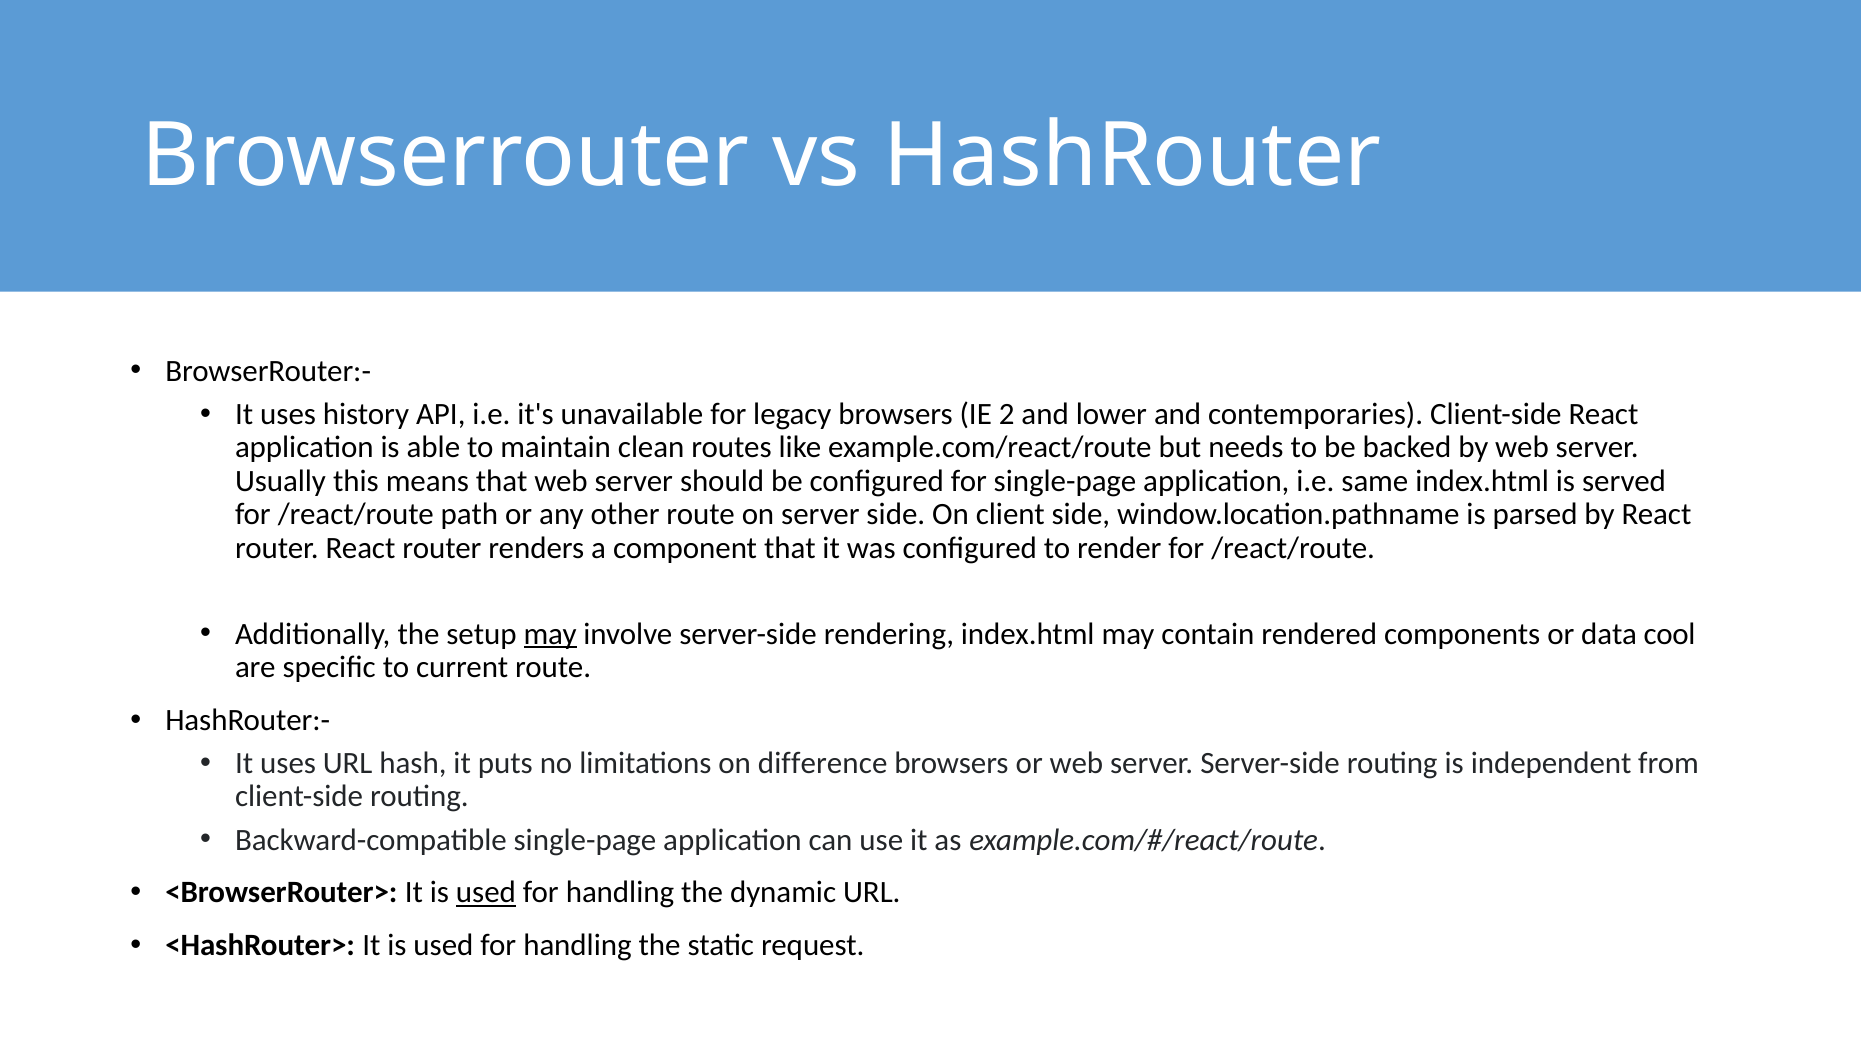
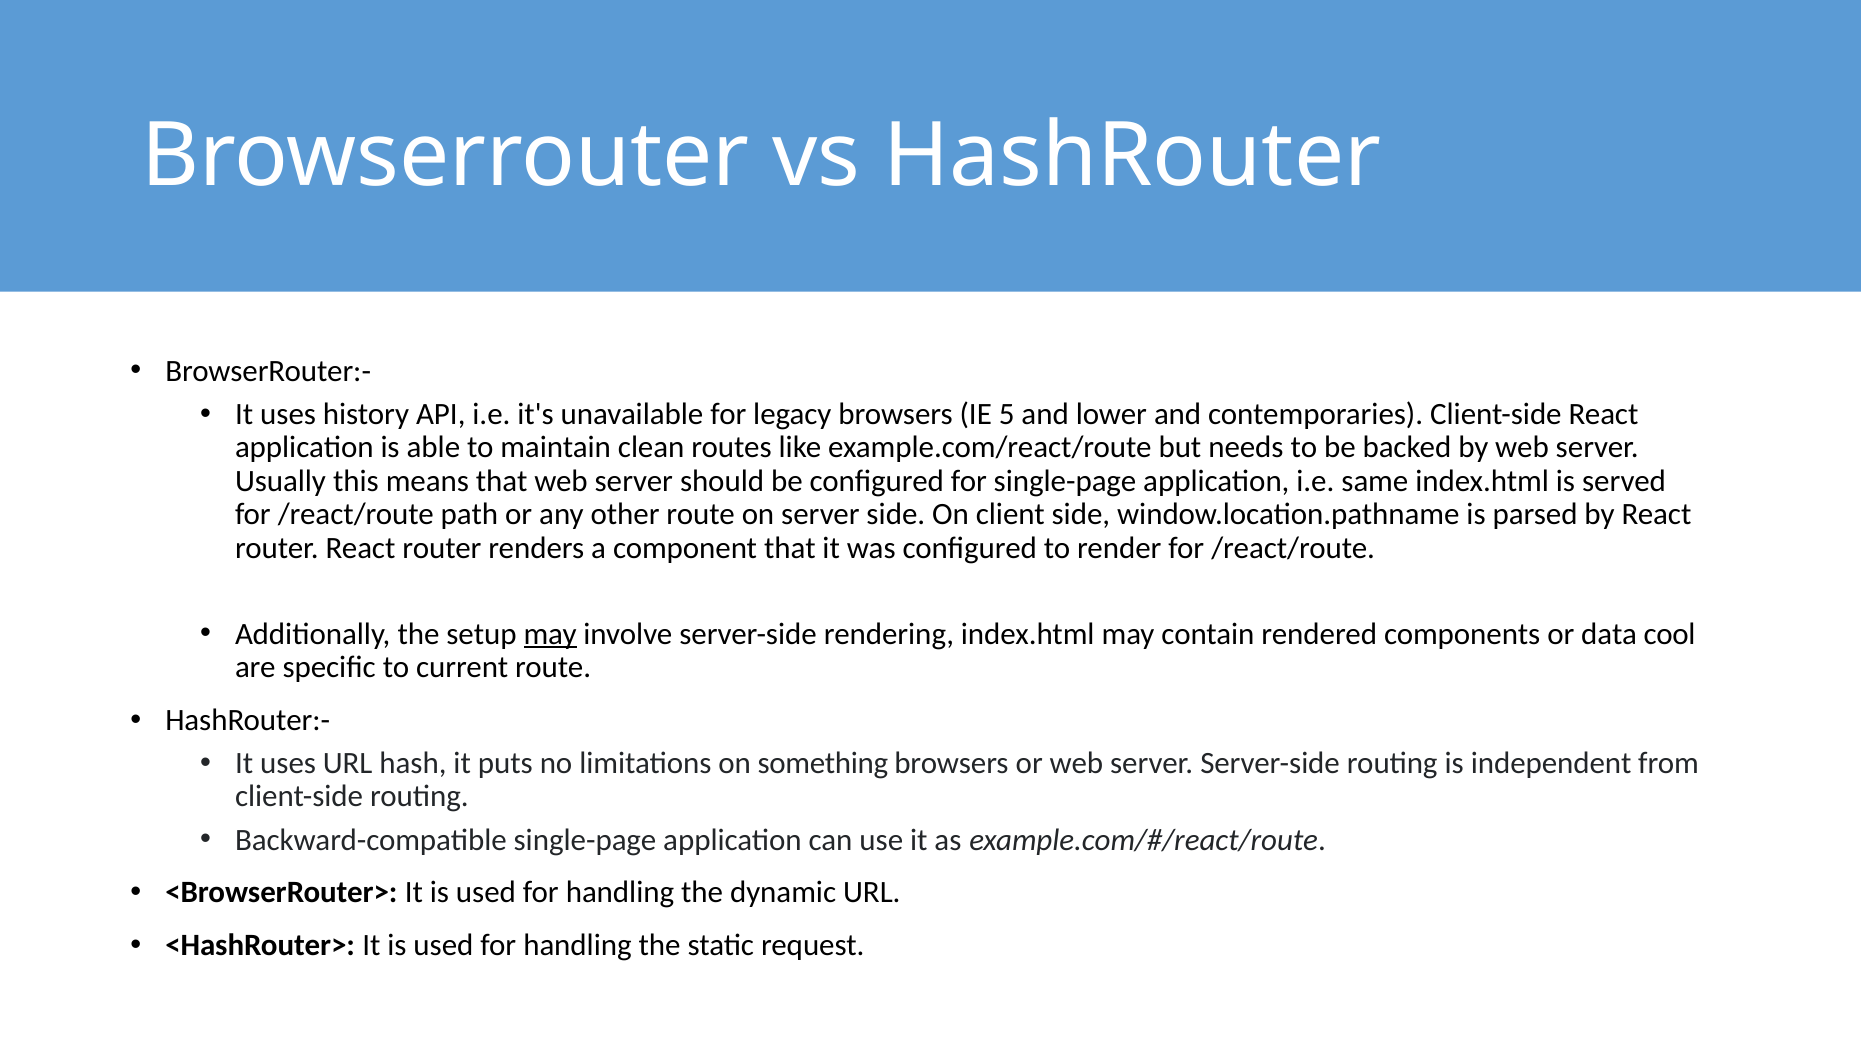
2: 2 -> 5
difference: difference -> something
used at (486, 892) underline: present -> none
